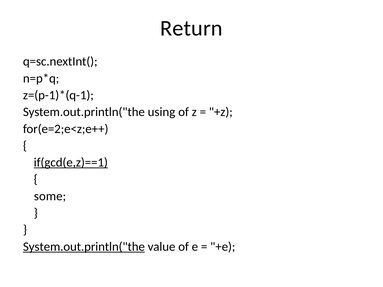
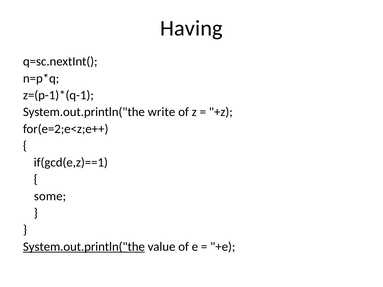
Return: Return -> Having
using: using -> write
if(gcd(e,z)==1 underline: present -> none
